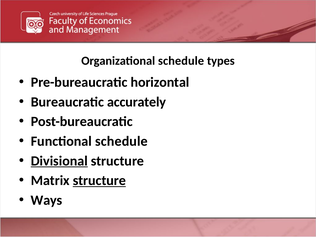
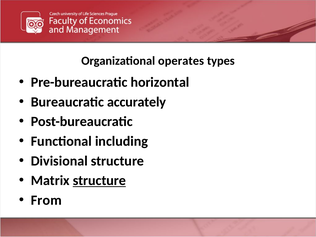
Organizational schedule: schedule -> operates
Functional schedule: schedule -> including
Divisional underline: present -> none
Ways: Ways -> From
